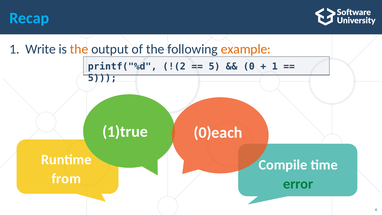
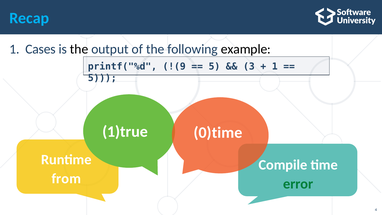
Write: Write -> Cases
the at (79, 49) colour: orange -> black
example colour: orange -> black
!(2: !(2 -> !(9
0: 0 -> 3
0)each: 0)each -> 0)time
